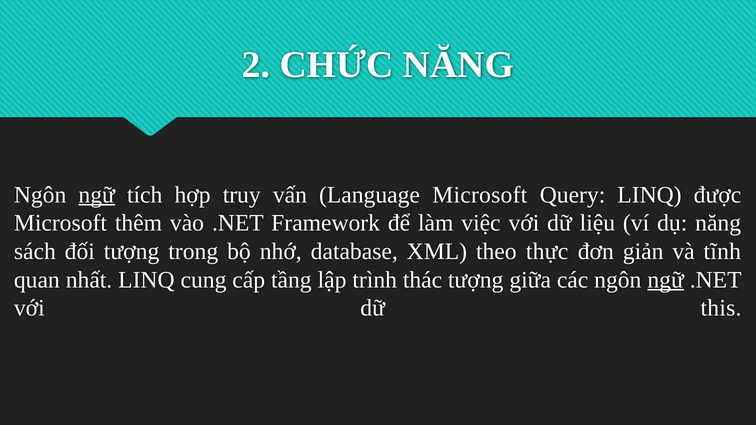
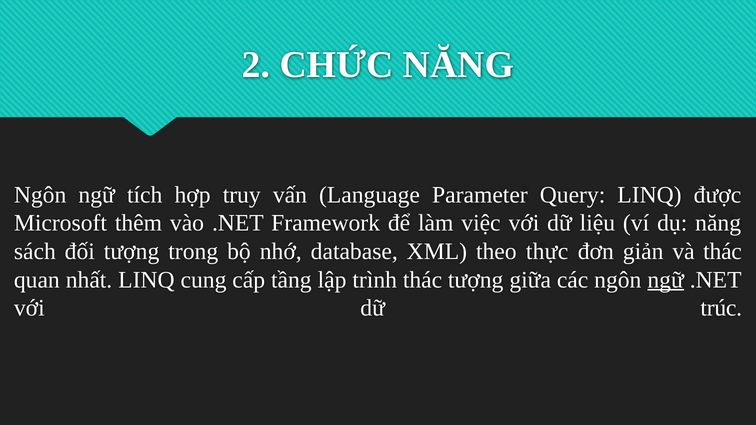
ngữ at (97, 195) underline: present -> none
Language Microsoft: Microsoft -> Parameter
và tĩnh: tĩnh -> thác
this: this -> trúc
